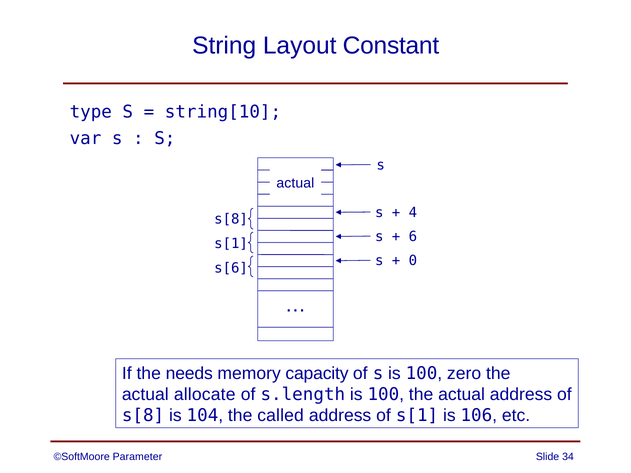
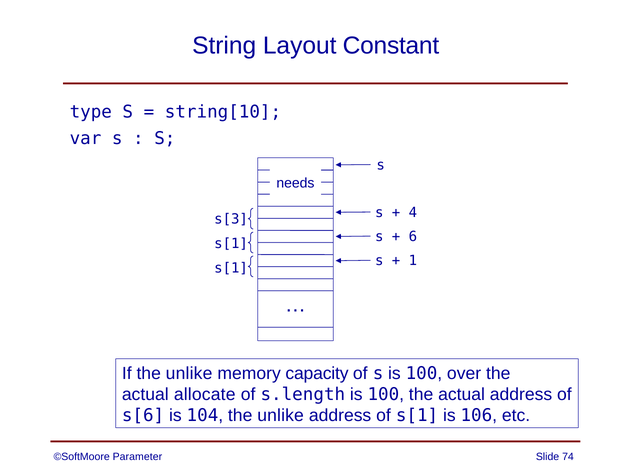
actual at (295, 183): actual -> needs
s[8 at (231, 219): s[8 -> s[3
0: 0 -> 1
s[6 at (231, 268): s[6 -> s[1
If the needs: needs -> unlike
zero: zero -> over
s[8 at (143, 416): s[8 -> s[6
104 the called: called -> unlike
34: 34 -> 74
